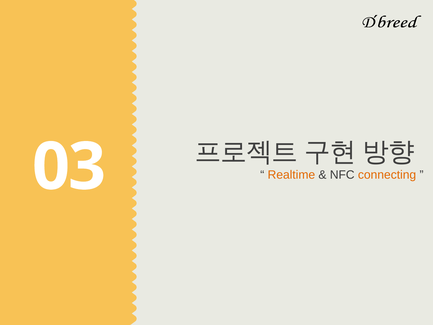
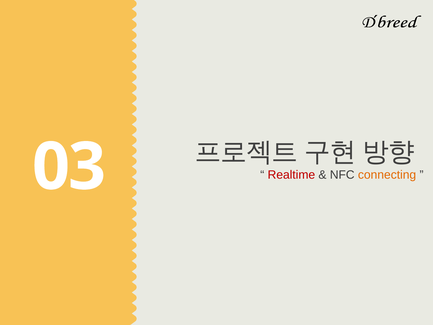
Realtime colour: orange -> red
